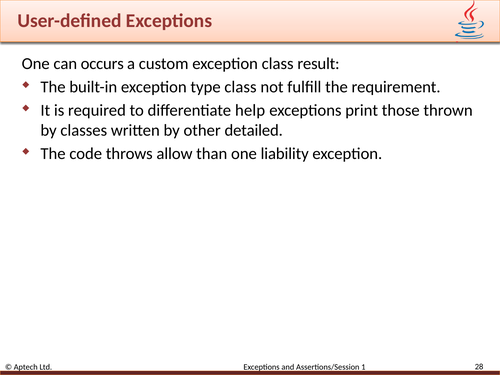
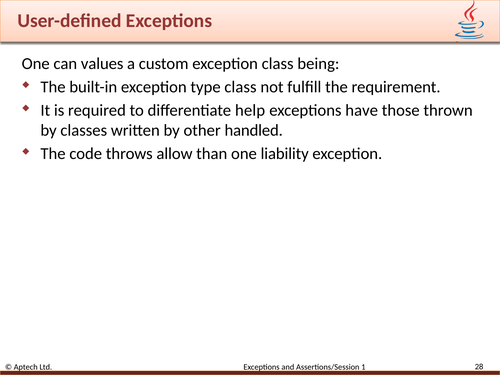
occurs: occurs -> values
result: result -> being
print: print -> have
detailed: detailed -> handled
